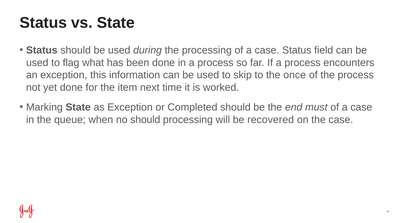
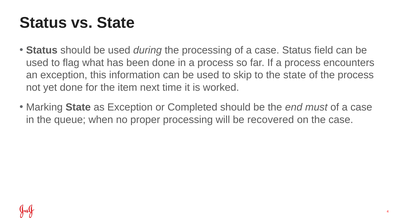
the once: once -> state
no should: should -> proper
